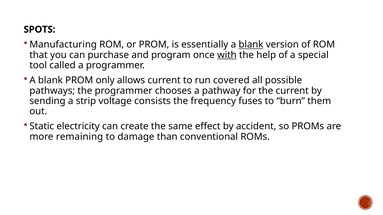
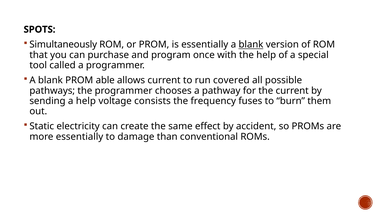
Manufacturing: Manufacturing -> Simultaneously
with underline: present -> none
only: only -> able
a strip: strip -> help
more remaining: remaining -> essentially
